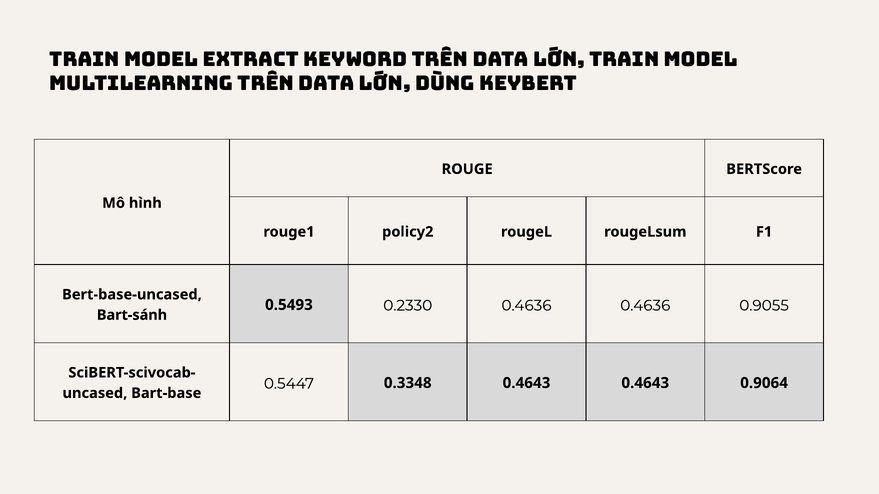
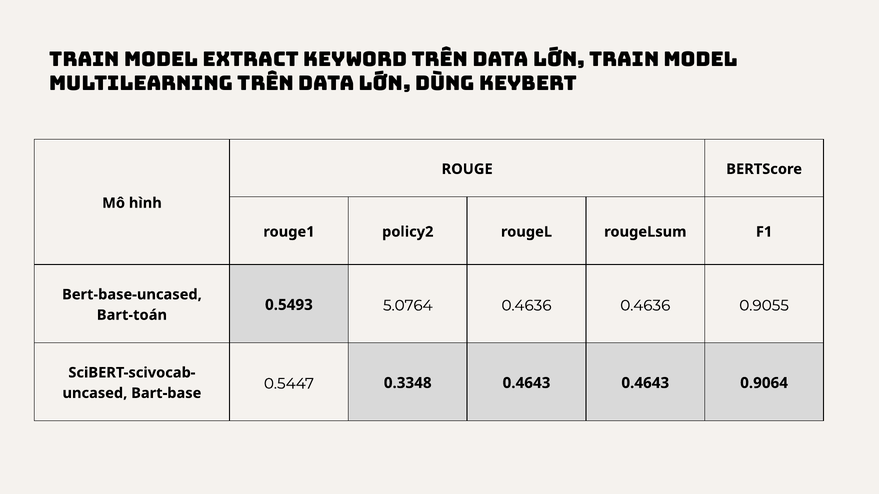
0.2330: 0.2330 -> 5.0764
Bart-sánh: Bart-sánh -> Bart-toán
